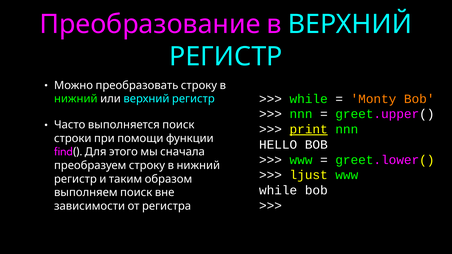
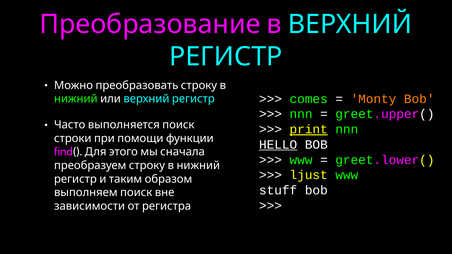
while at (309, 99): while -> comes
HELLO underline: none -> present
while at (278, 191): while -> stuff
